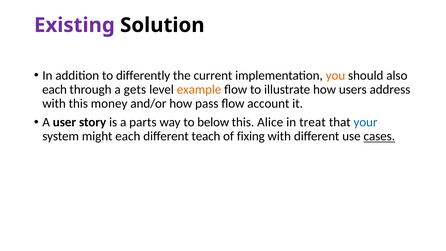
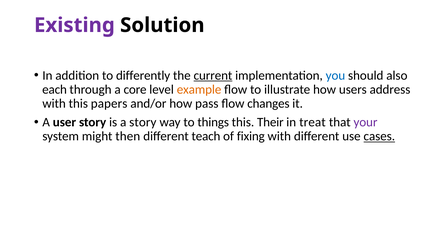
current underline: none -> present
you colour: orange -> blue
gets: gets -> core
money: money -> papers
account: account -> changes
a parts: parts -> story
below: below -> things
Alice: Alice -> Their
your colour: blue -> purple
might each: each -> then
